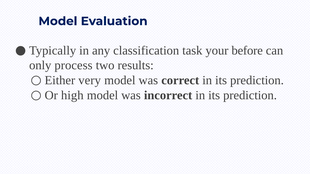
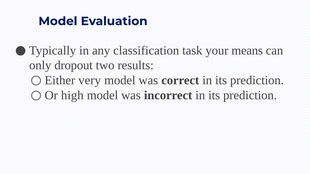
before: before -> means
process: process -> dropout
